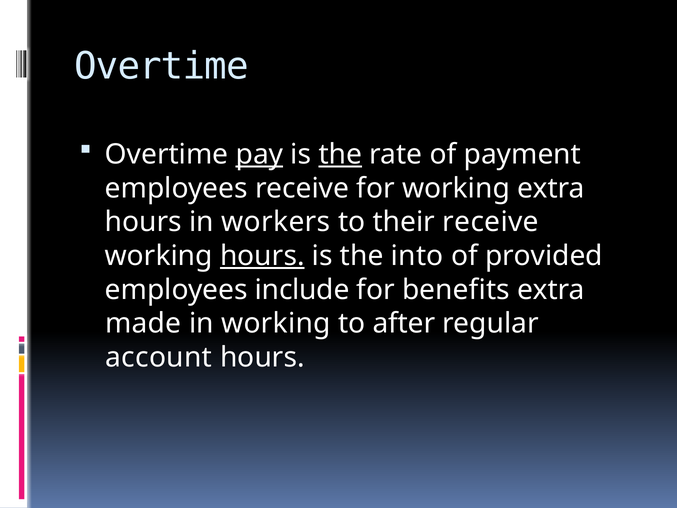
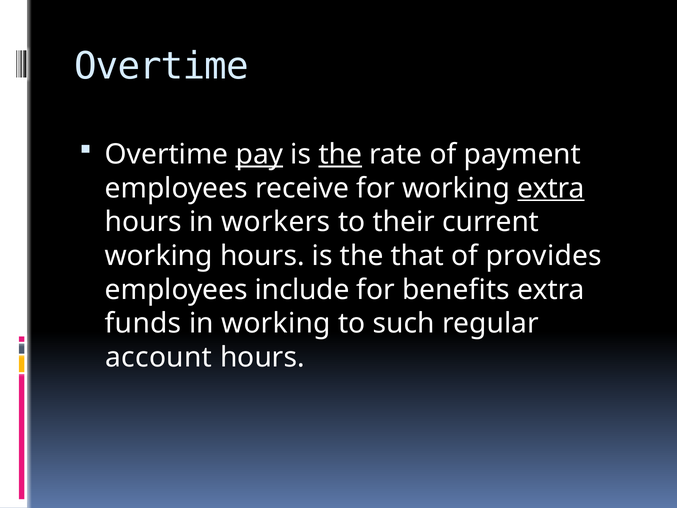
extra at (551, 188) underline: none -> present
their receive: receive -> current
hours at (262, 256) underline: present -> none
into: into -> that
provided: provided -> provides
made: made -> funds
after: after -> such
